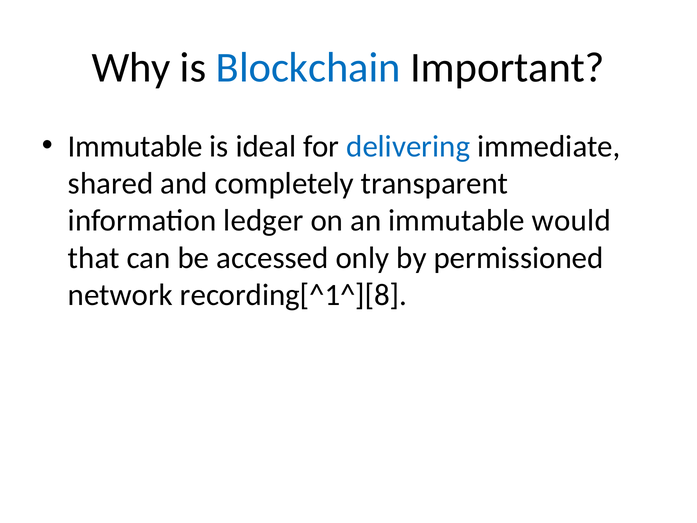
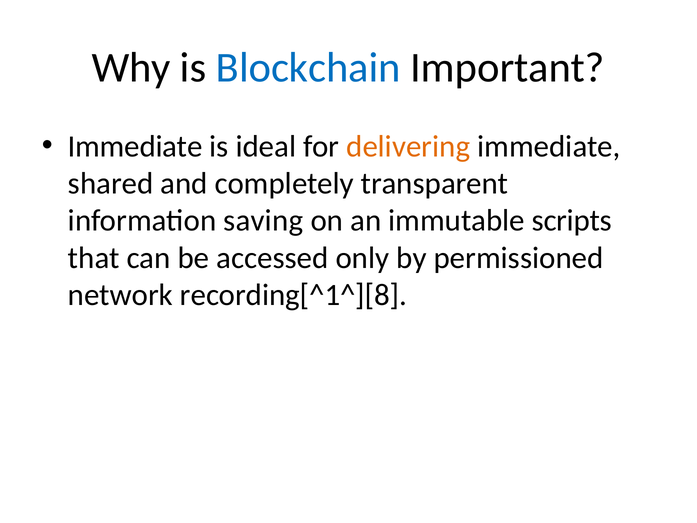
Immutable at (135, 146): Immutable -> Immediate
delivering colour: blue -> orange
ledger: ledger -> saving
would: would -> scripts
